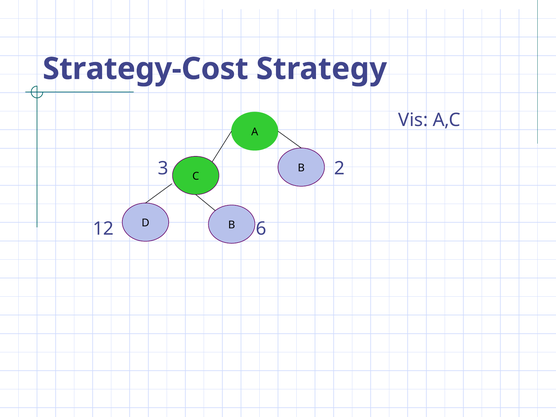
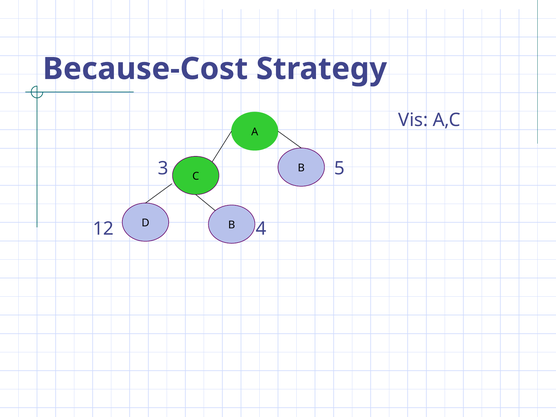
Strategy-Cost: Strategy-Cost -> Because-Cost
2: 2 -> 5
6: 6 -> 4
